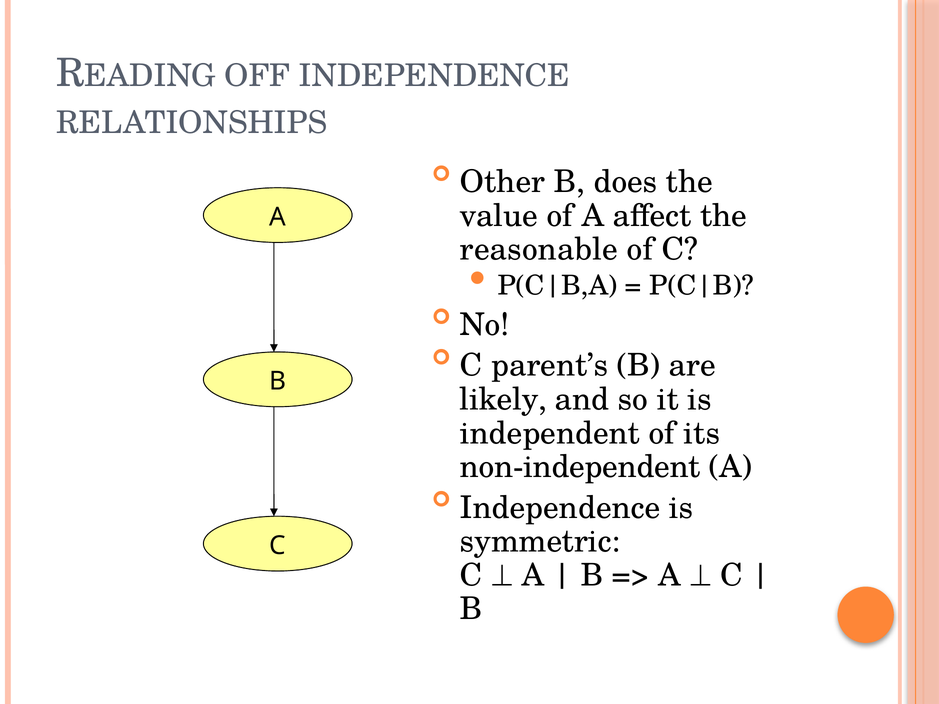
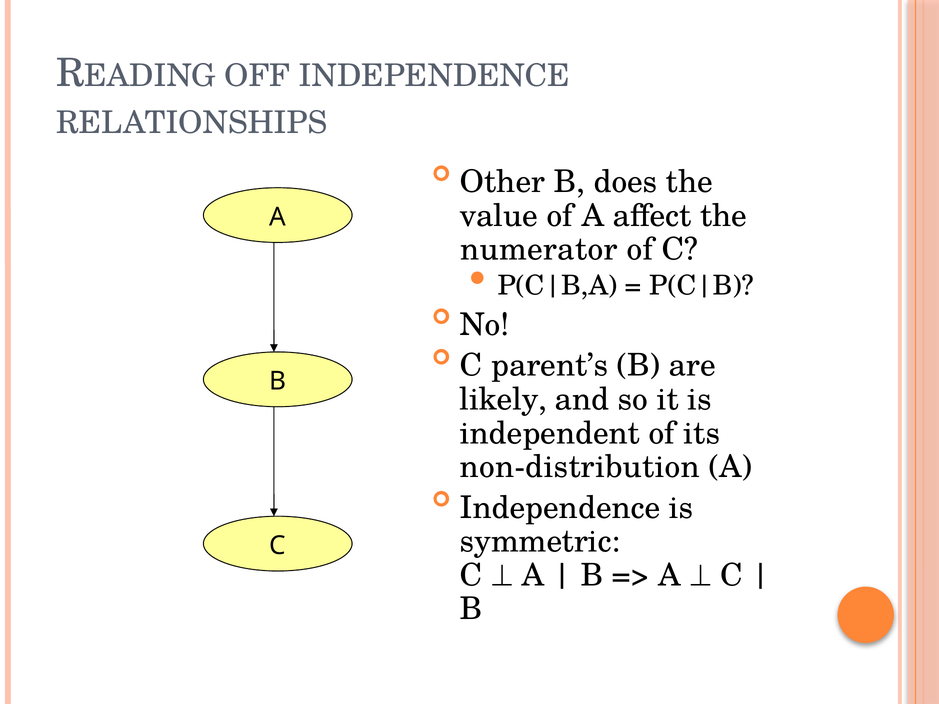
reasonable: reasonable -> numerator
non-independent: non-independent -> non-distribution
